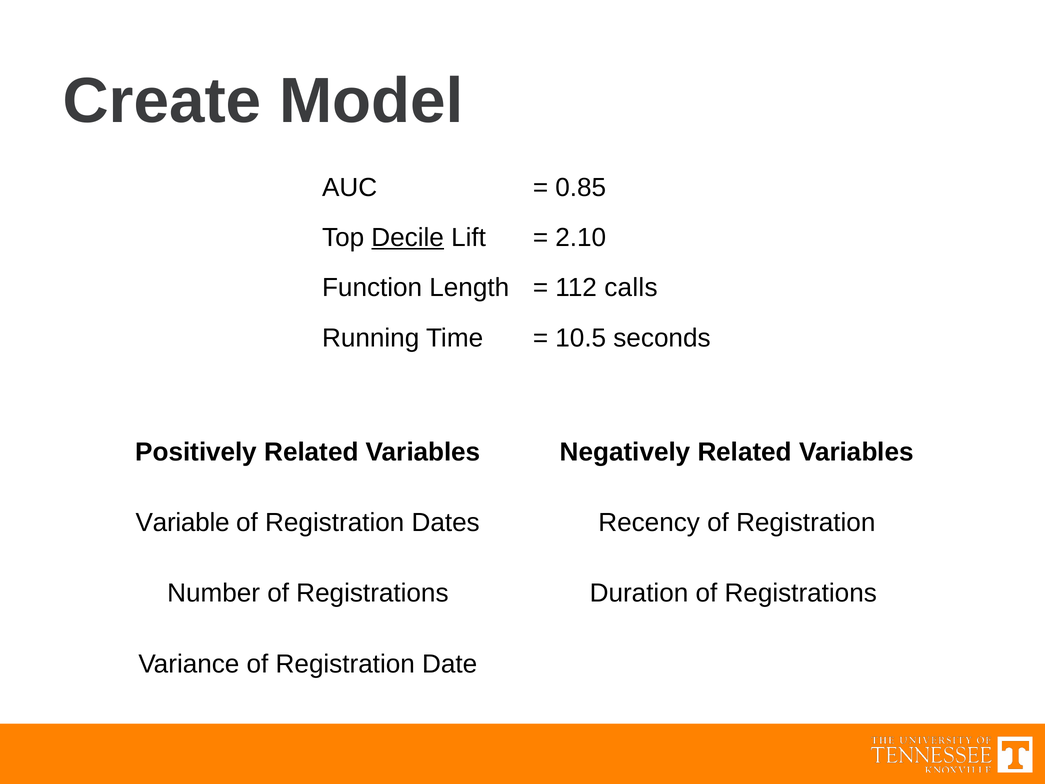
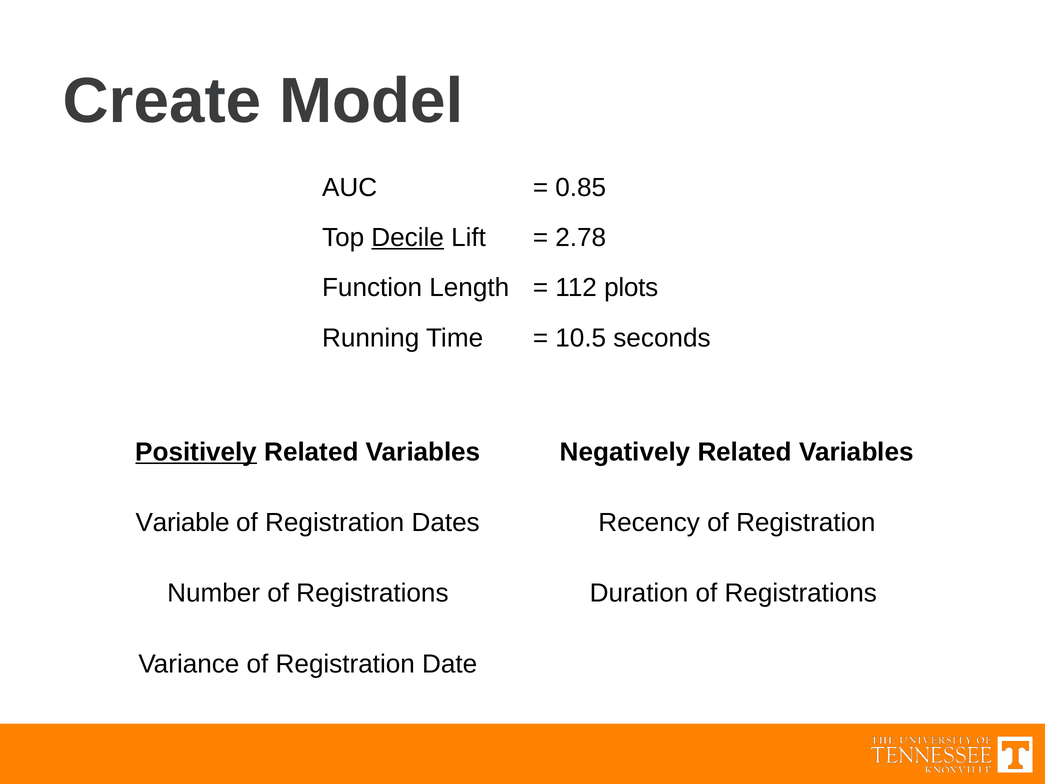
2.10: 2.10 -> 2.78
calls: calls -> plots
Positively underline: none -> present
